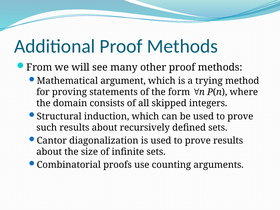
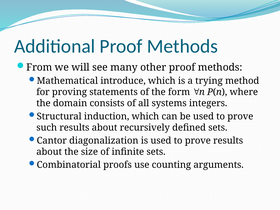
argument: argument -> introduce
skipped: skipped -> systems
